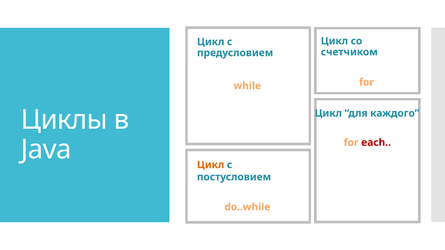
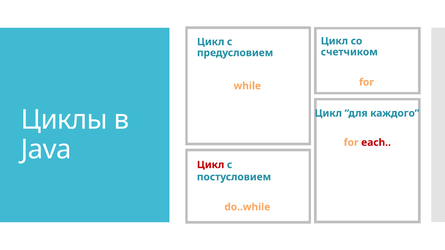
Цикл at (211, 165) colour: orange -> red
